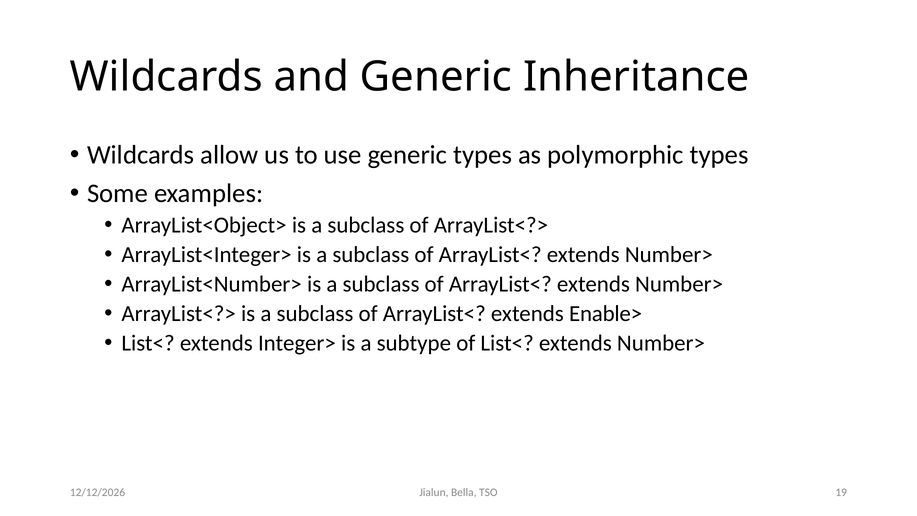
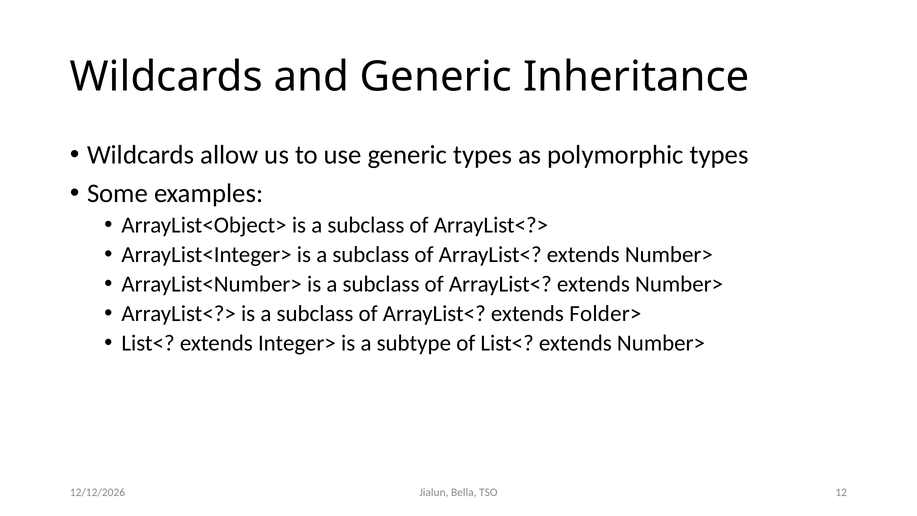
Enable>: Enable> -> Folder>
19: 19 -> 12
